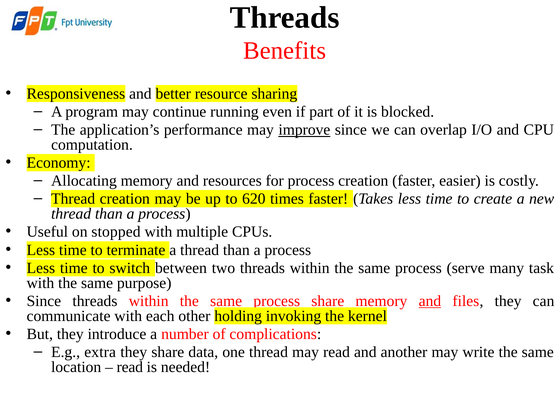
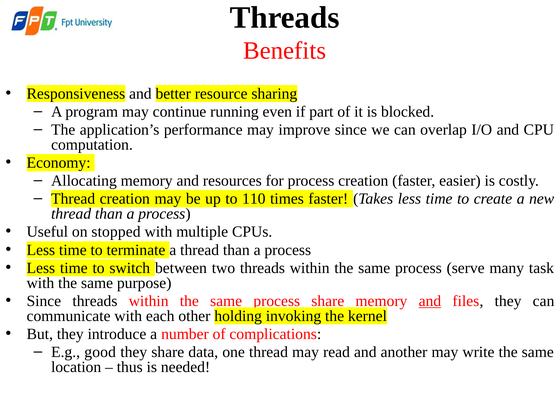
improve underline: present -> none
620: 620 -> 110
extra: extra -> good
read at (130, 367): read -> thus
